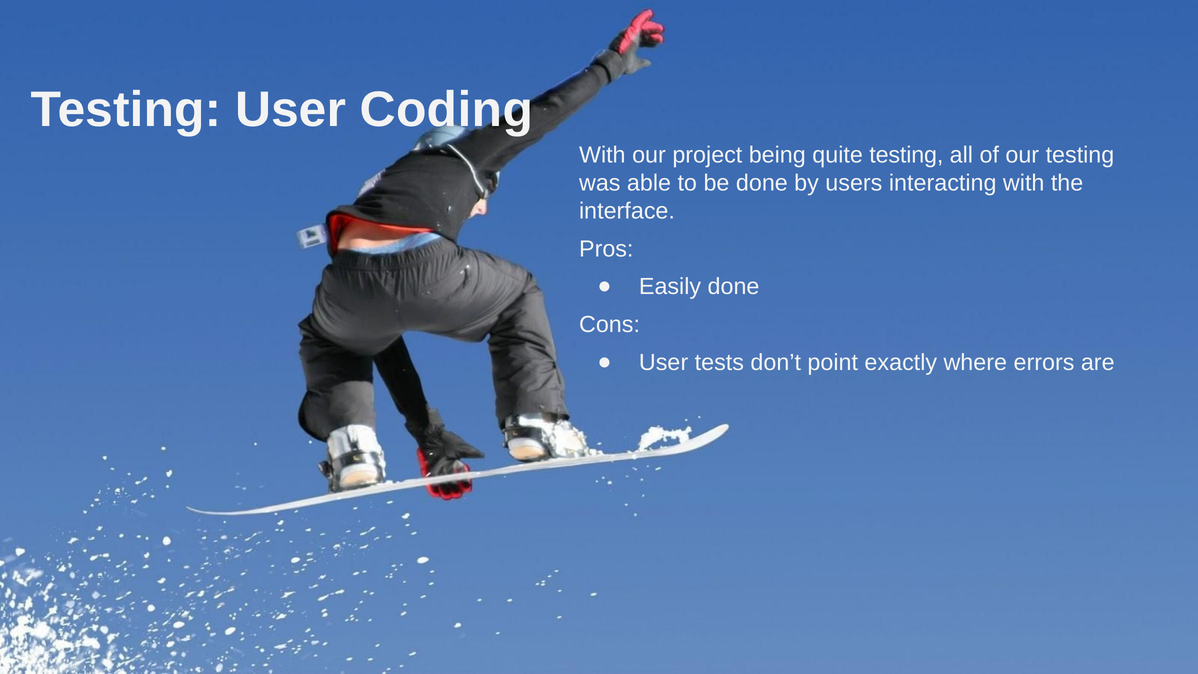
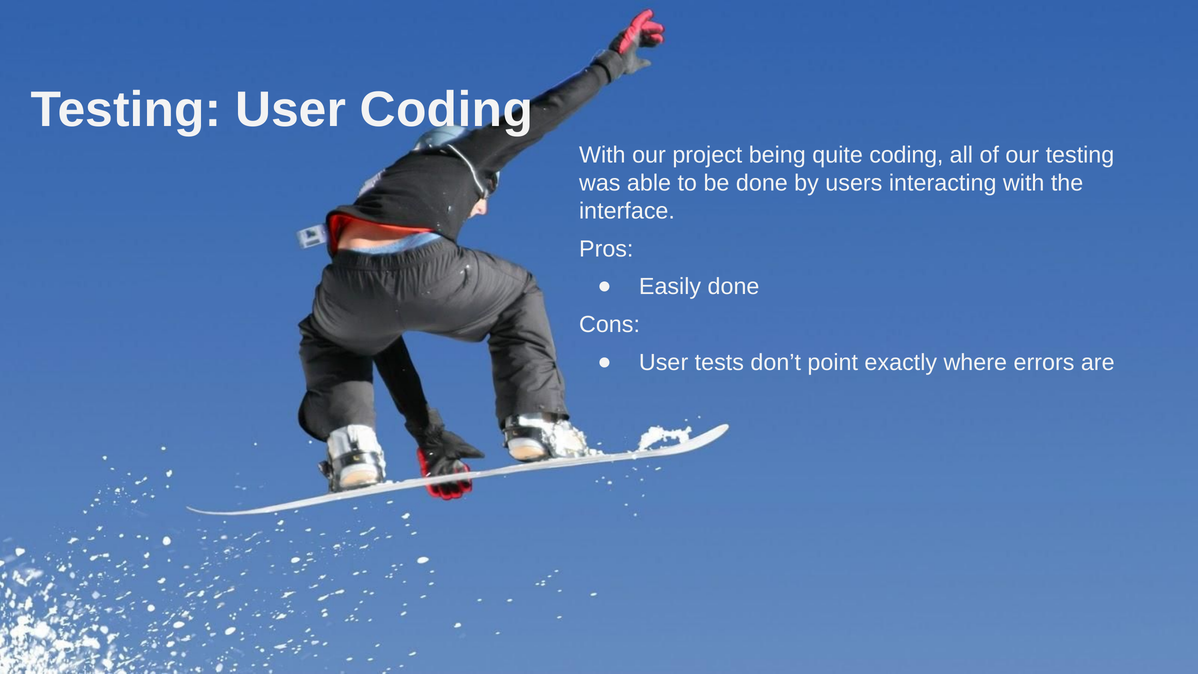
quite testing: testing -> coding
